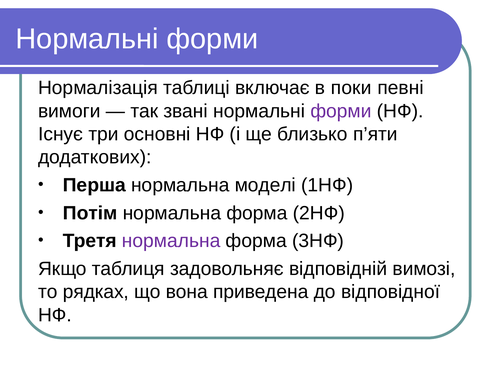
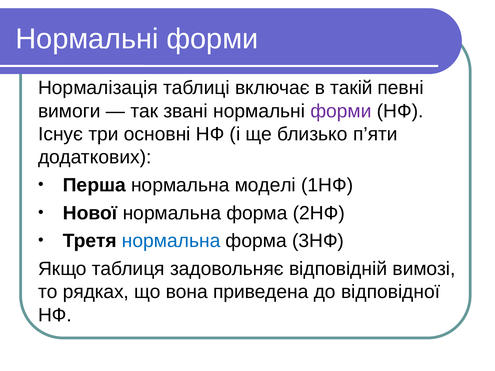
поки: поки -> такій
Потім: Потім -> Нової
нормальна at (171, 241) colour: purple -> blue
